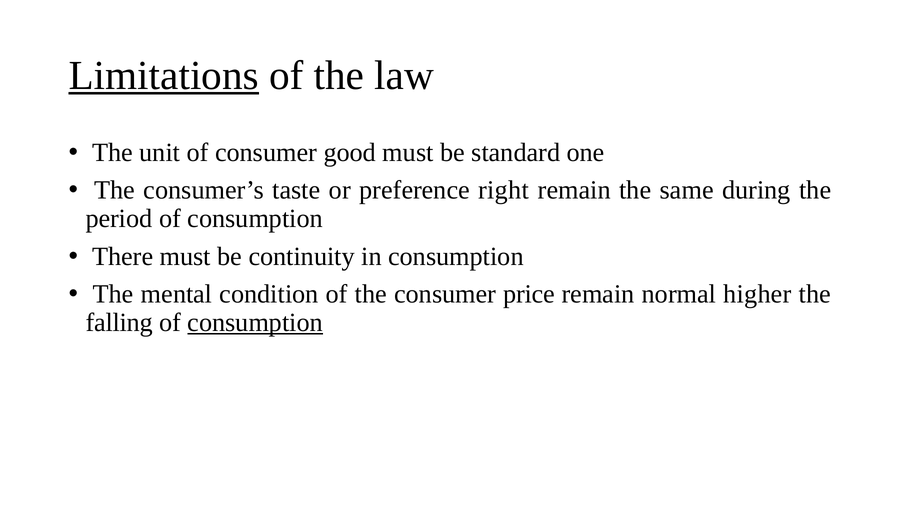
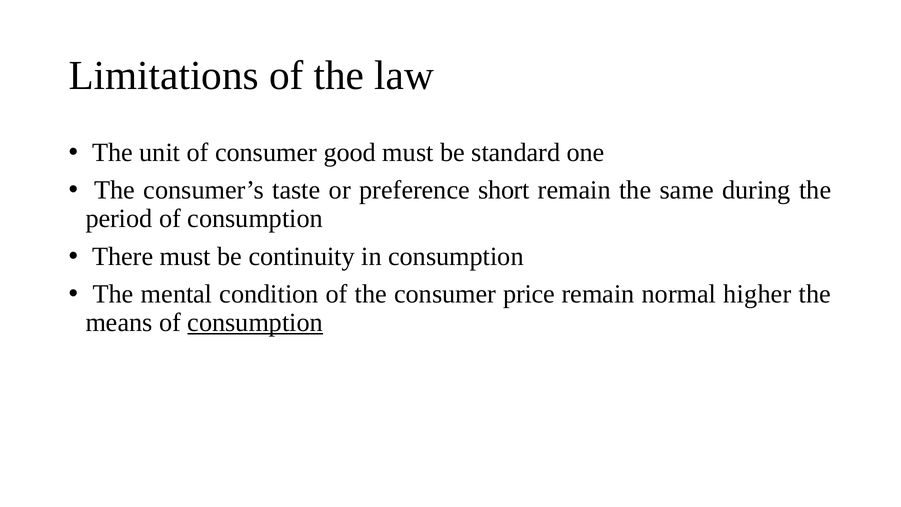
Limitations underline: present -> none
right: right -> short
falling: falling -> means
